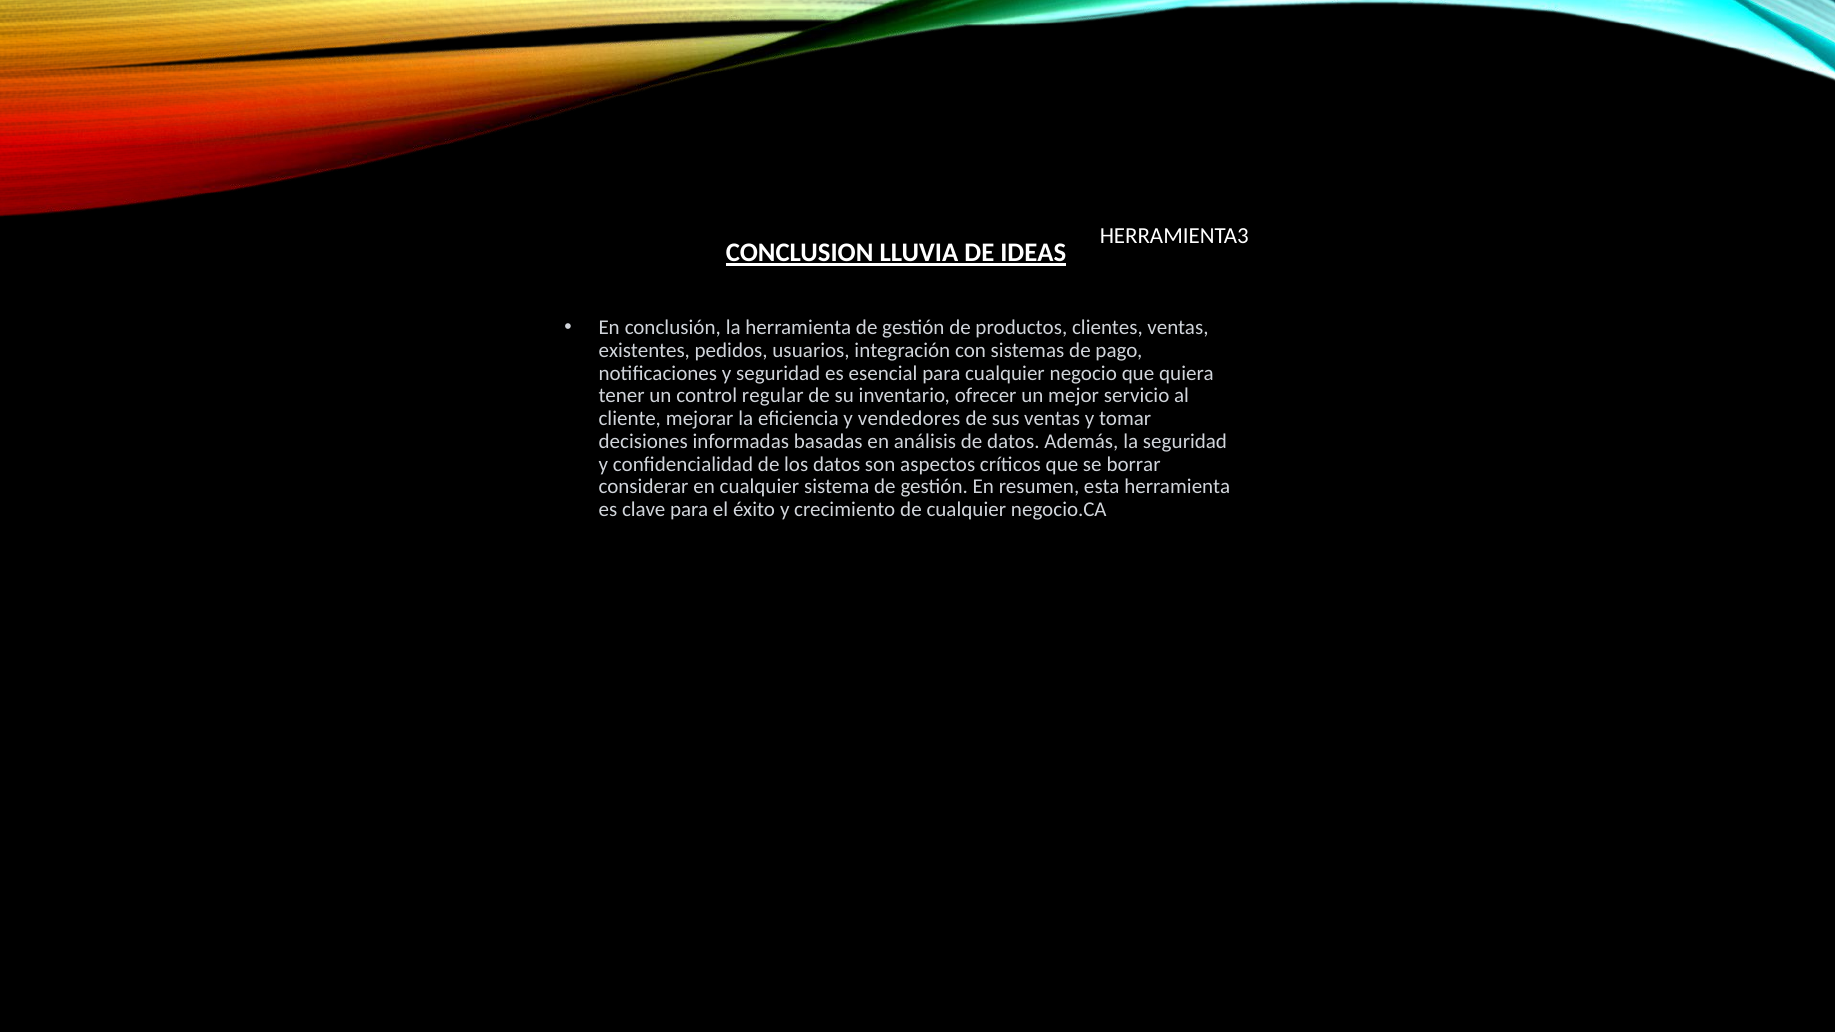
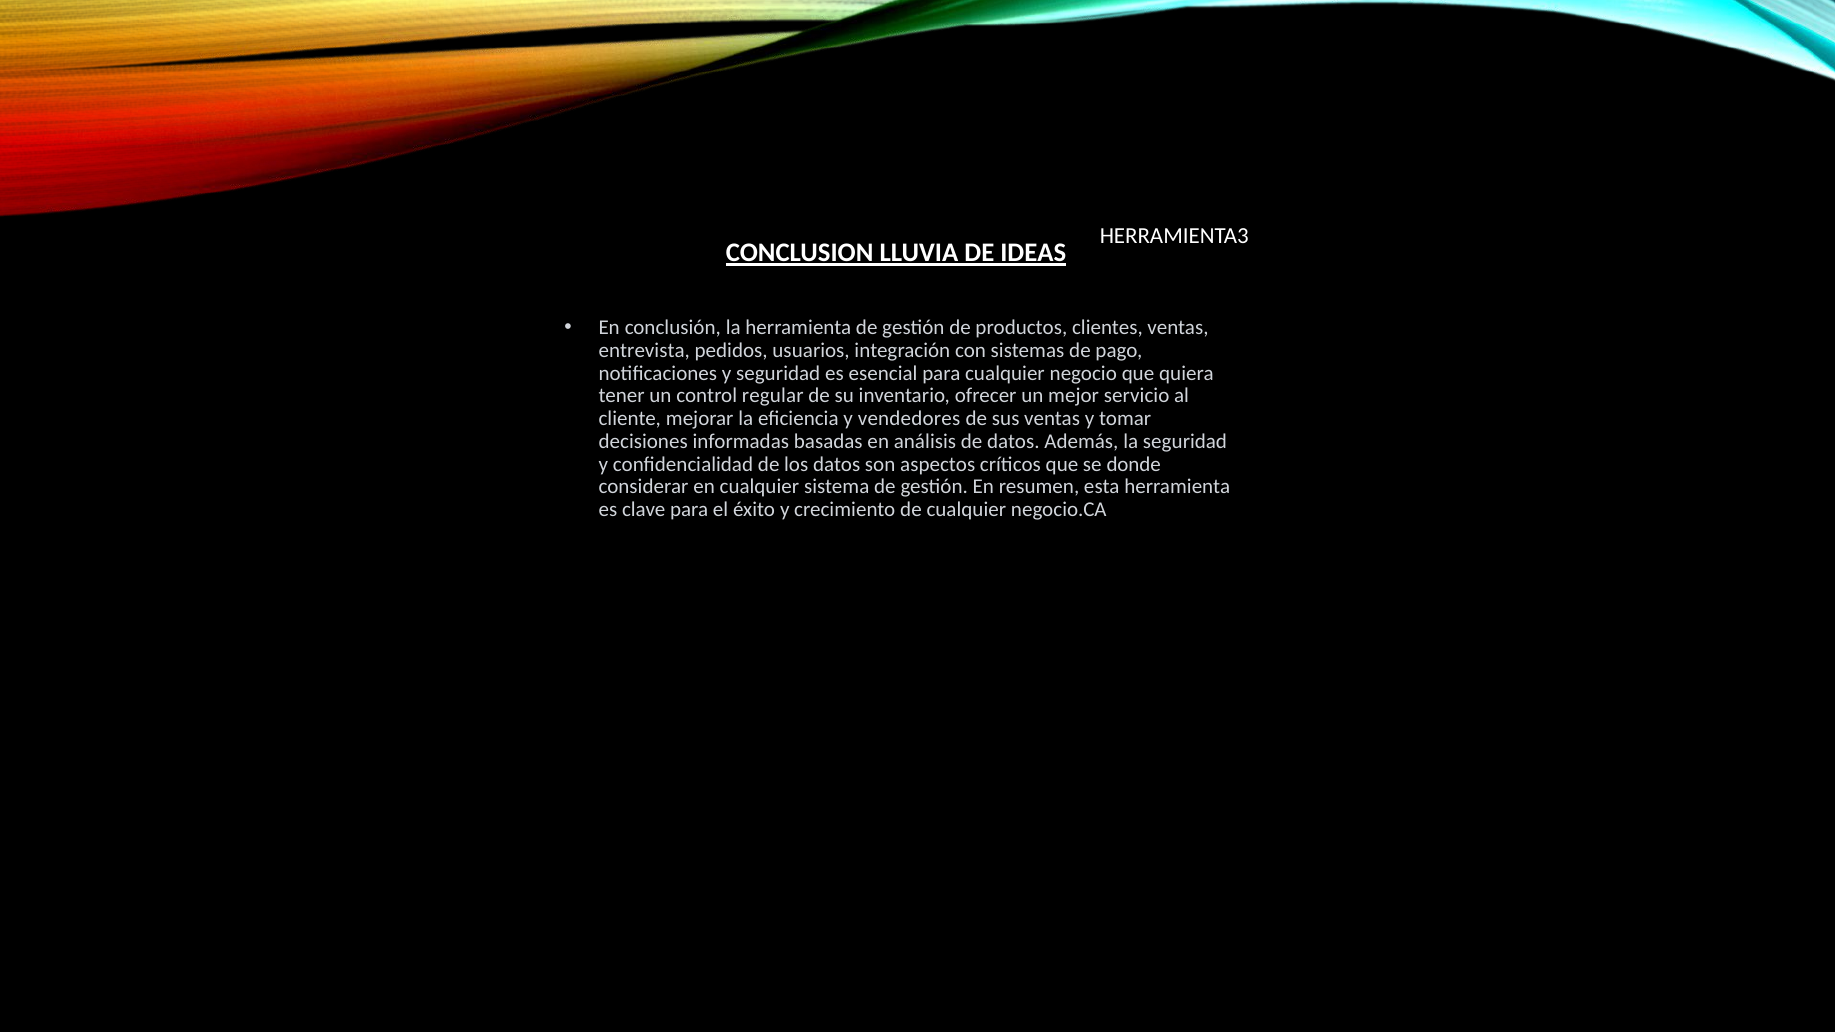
existentes: existentes -> entrevista
borrar: borrar -> donde
